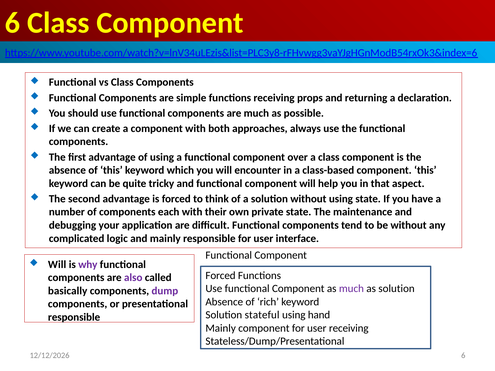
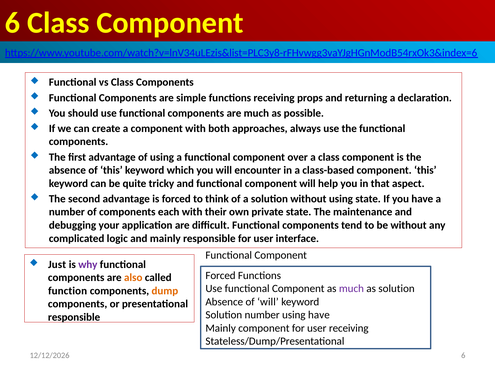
Will at (57, 265): Will -> Just
also colour: purple -> orange
basically: basically -> function
dump colour: purple -> orange
of rich: rich -> will
Solution stateful: stateful -> number
using hand: hand -> have
